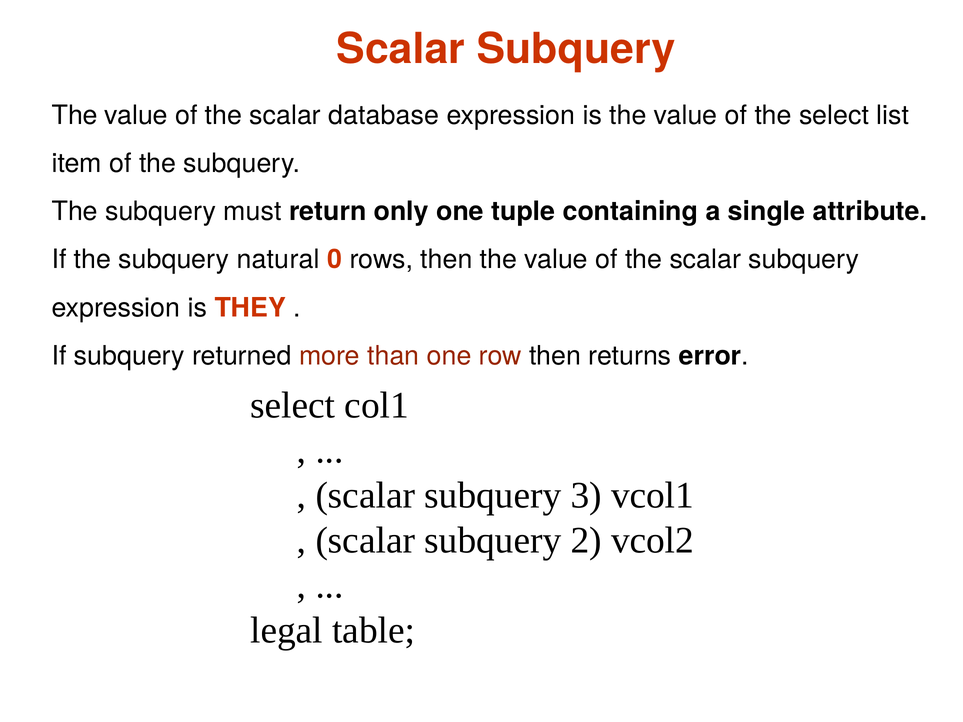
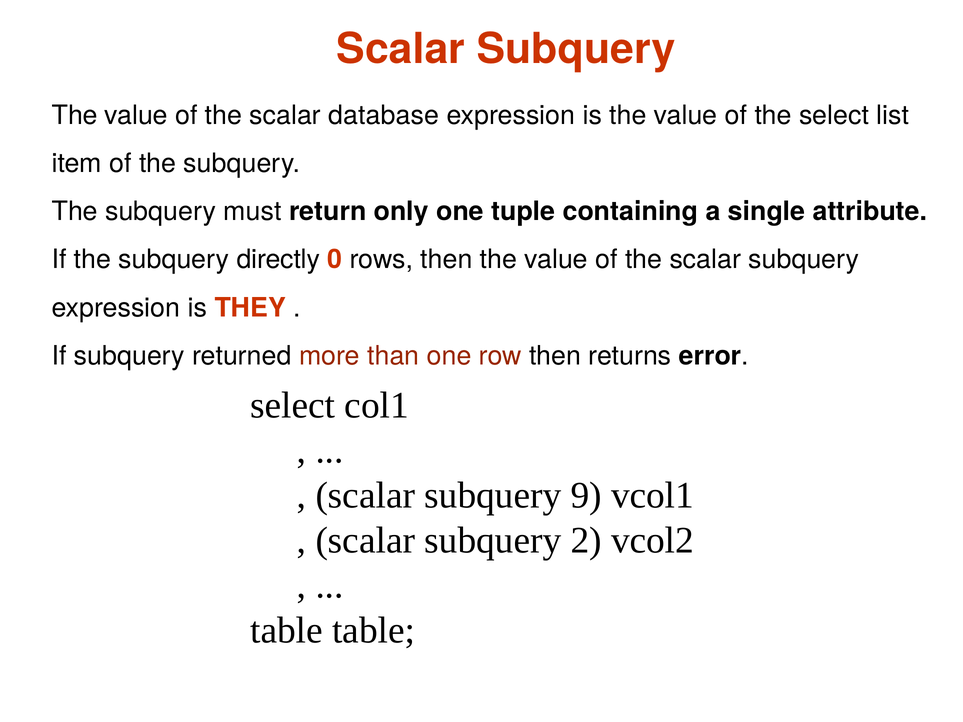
natural: natural -> directly
3: 3 -> 9
legal at (286, 630): legal -> table
